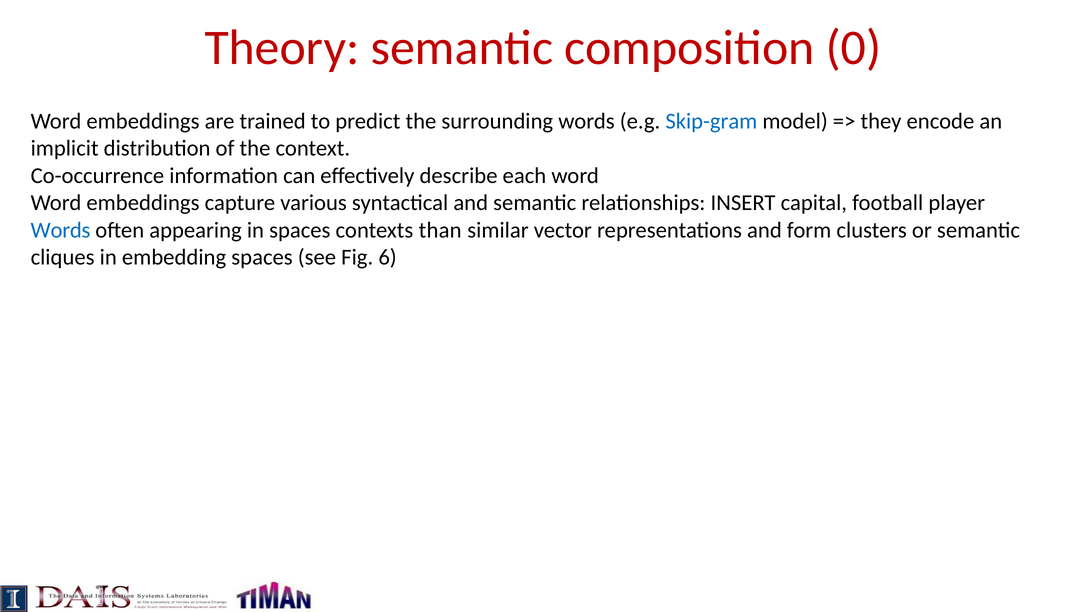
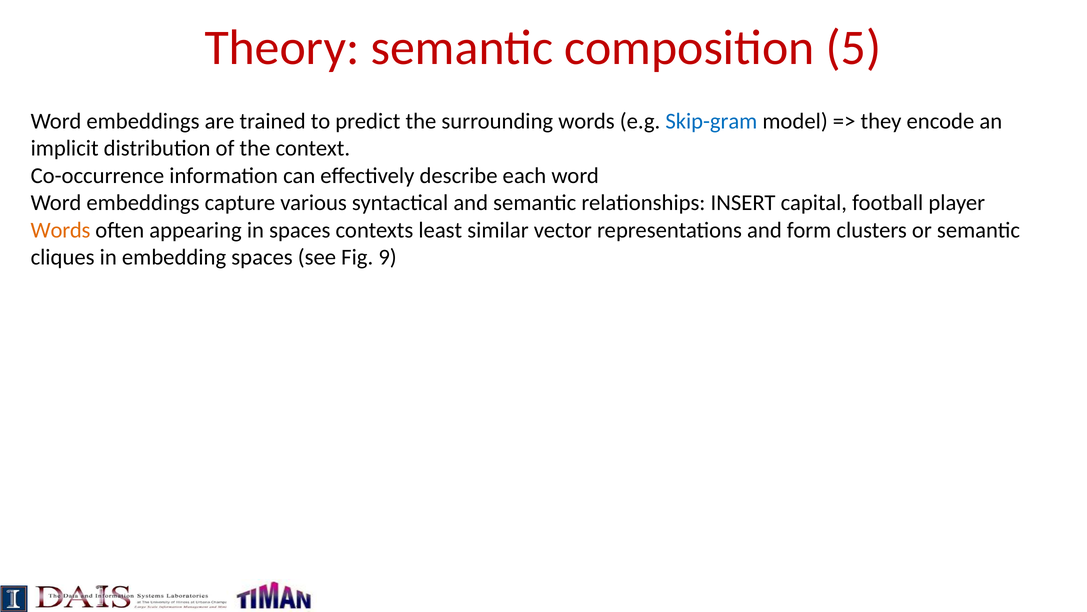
0: 0 -> 5
Words at (61, 230) colour: blue -> orange
than: than -> least
6: 6 -> 9
